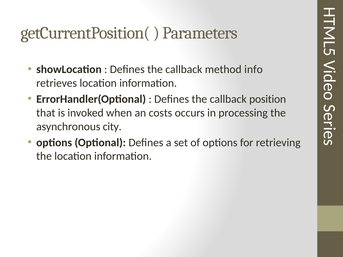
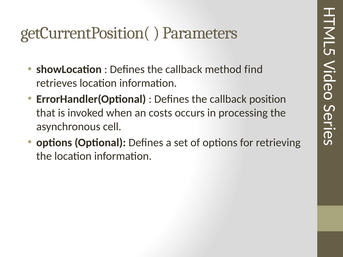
info: info -> find
city: city -> cell
